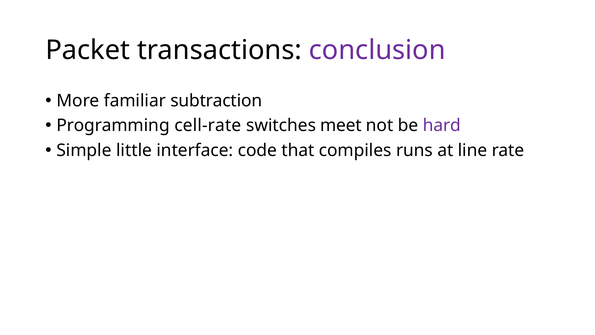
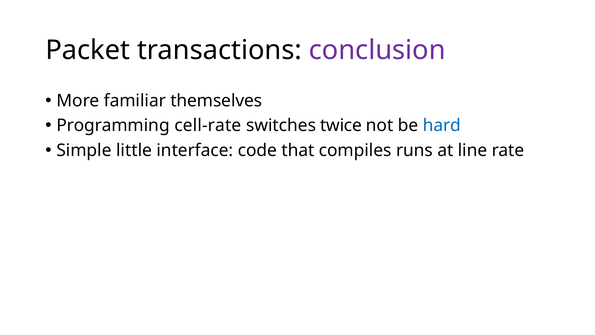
subtraction: subtraction -> themselves
meet: meet -> twice
hard colour: purple -> blue
